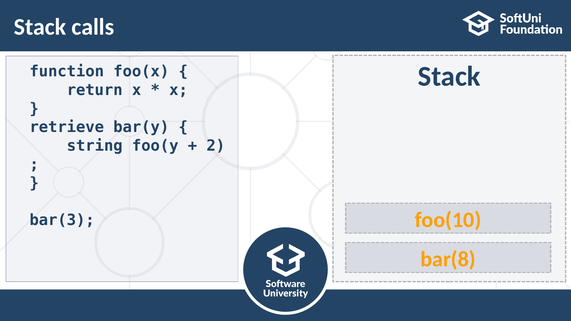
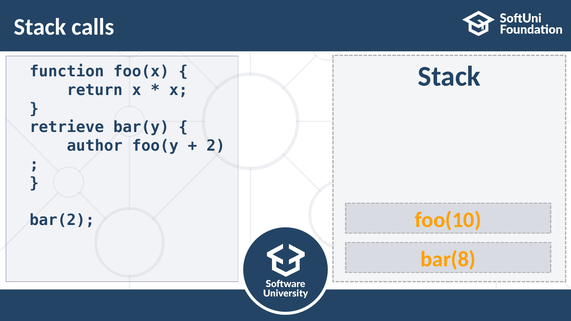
string: string -> author
bar(3: bar(3 -> bar(2
